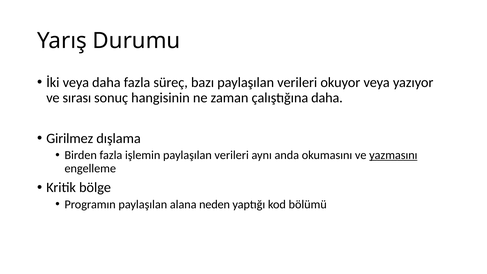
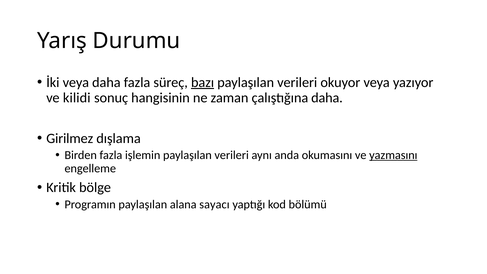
bazı underline: none -> present
sırası: sırası -> kilidi
neden: neden -> sayacı
